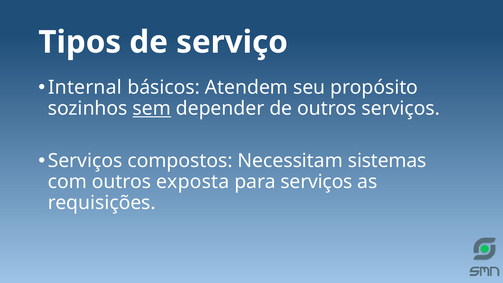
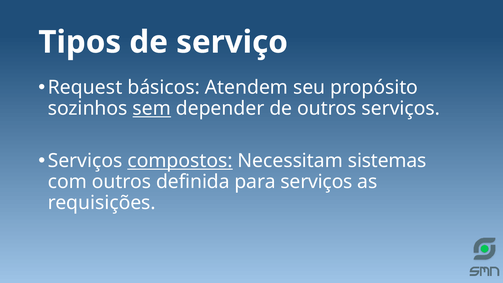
Internal: Internal -> Request
compostos underline: none -> present
exposta: exposta -> definida
